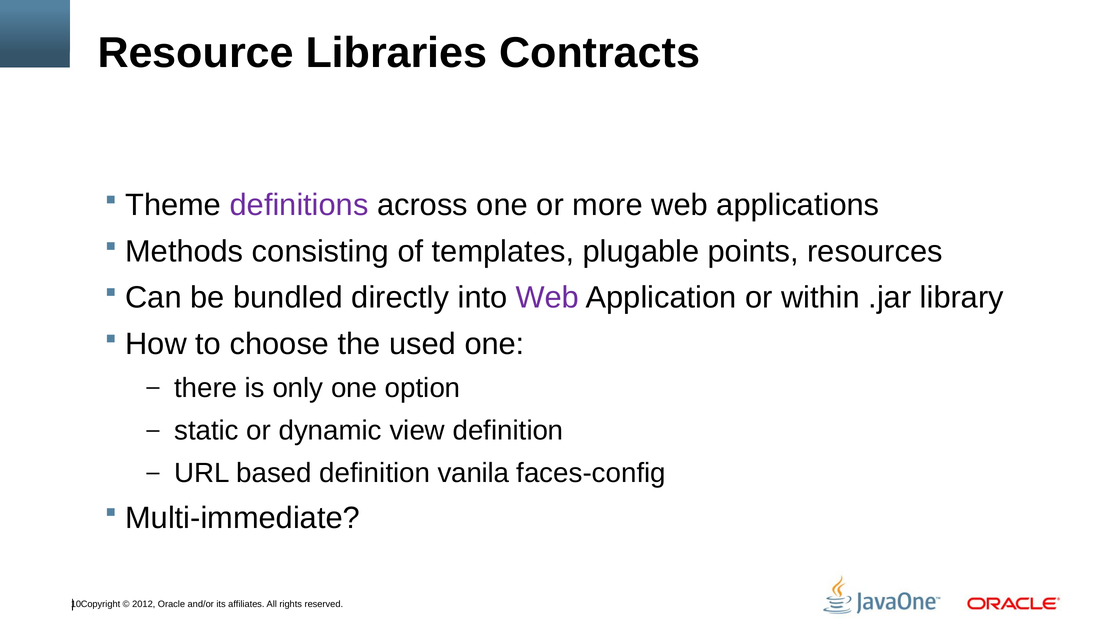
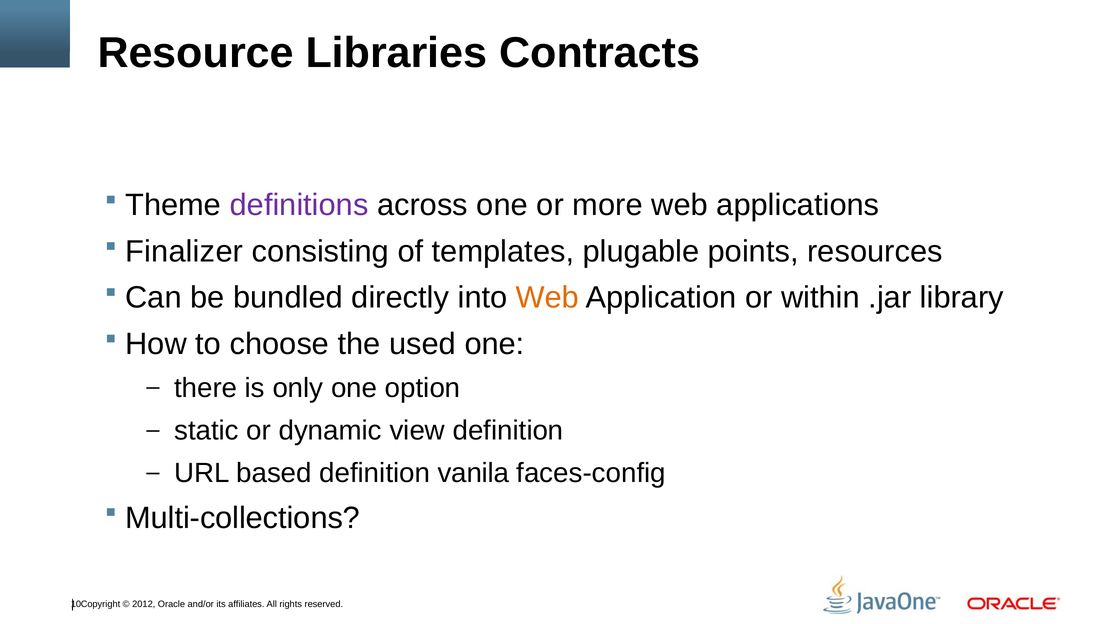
Methods: Methods -> Finalizer
Web at (547, 298) colour: purple -> orange
Multi-immediate: Multi-immediate -> Multi-collections
